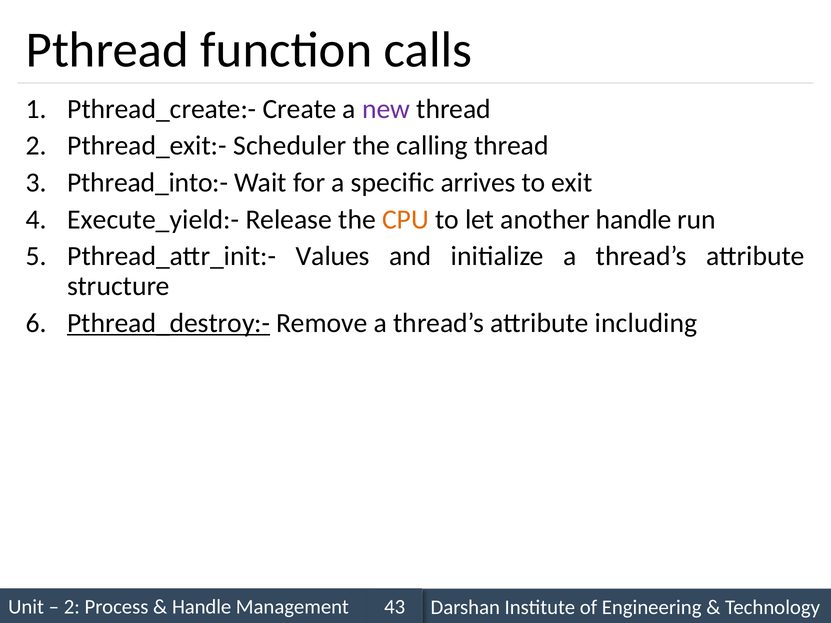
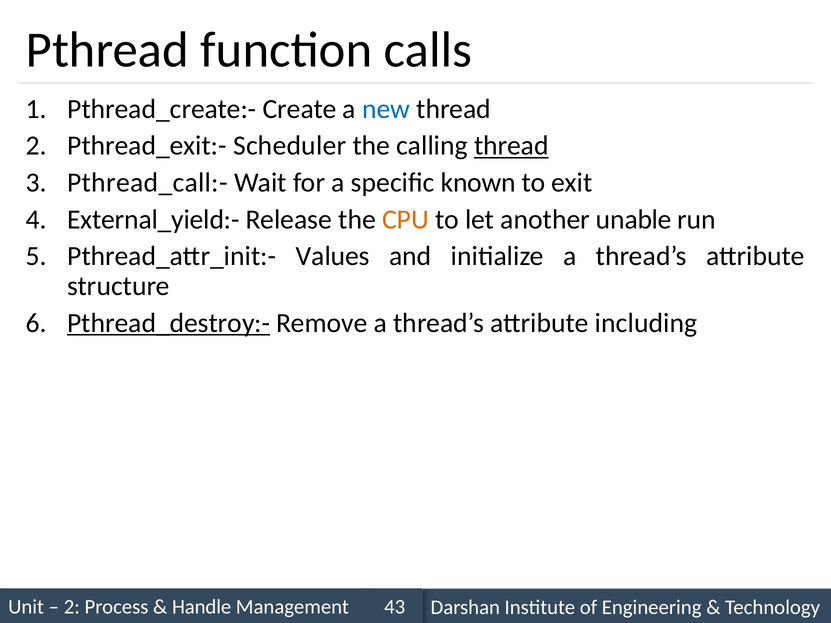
new colour: purple -> blue
thread at (511, 146) underline: none -> present
Pthread_into:-: Pthread_into:- -> Pthread_call:-
arrives: arrives -> known
Execute_yield:-: Execute_yield:- -> External_yield:-
another handle: handle -> unable
